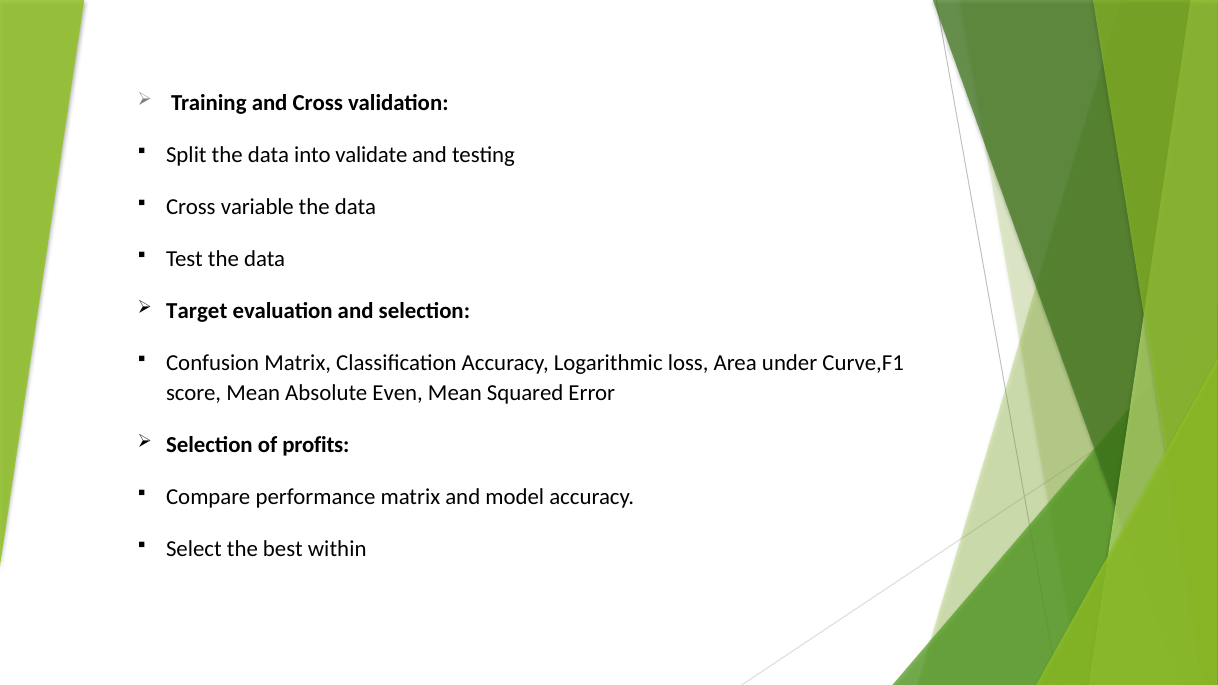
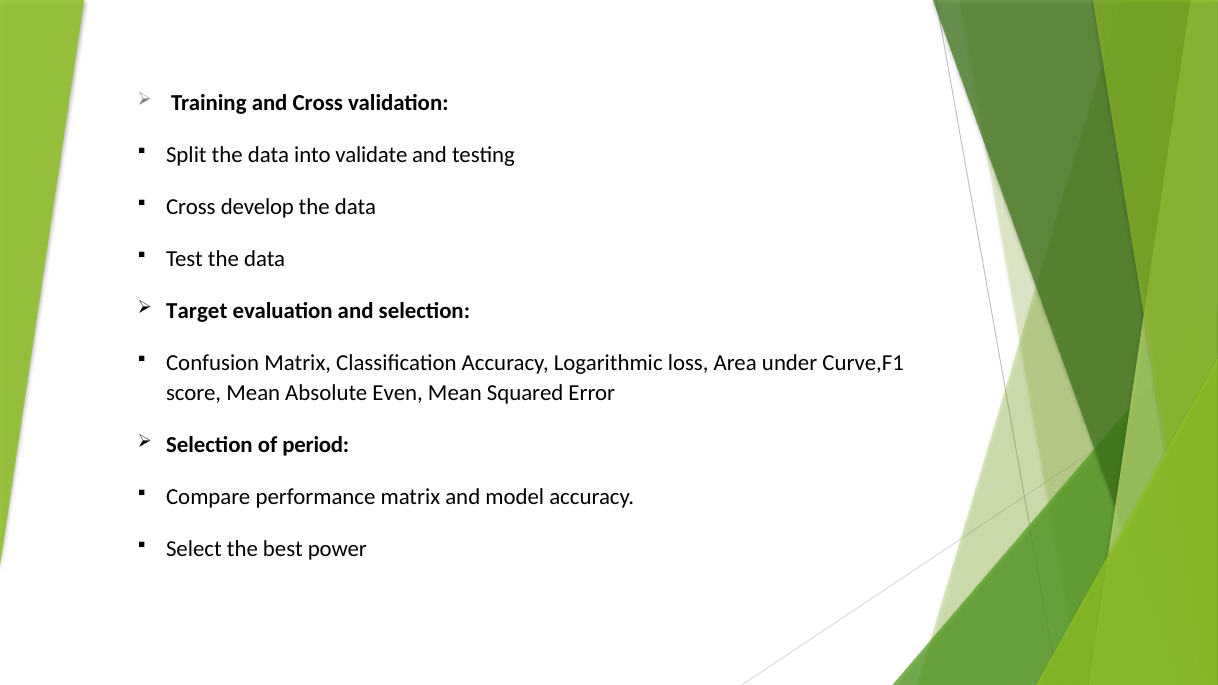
variable: variable -> develop
profits: profits -> period
within: within -> power
